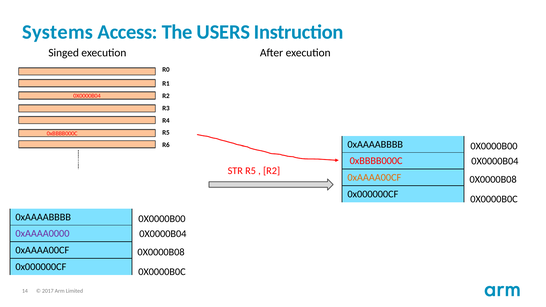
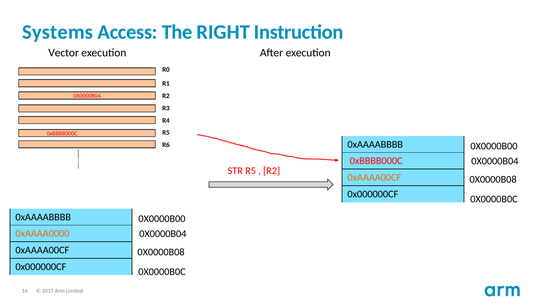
USERS: USERS -> RIGHT
Singed: Singed -> Vector
0xAAAA0000 colour: purple -> orange
